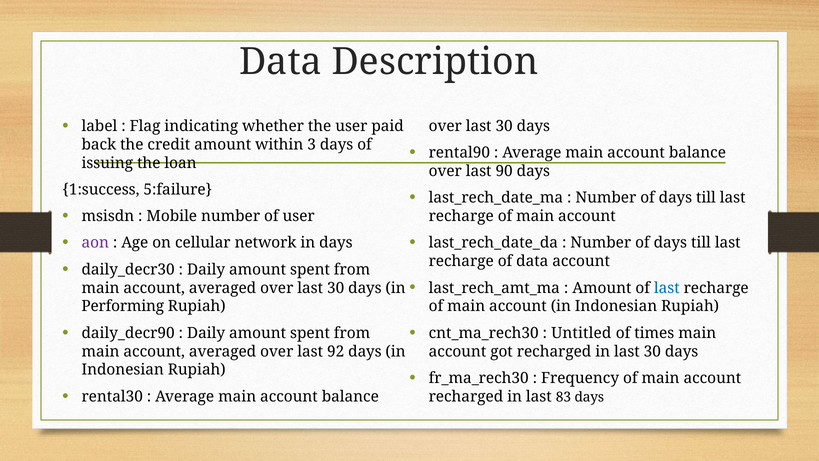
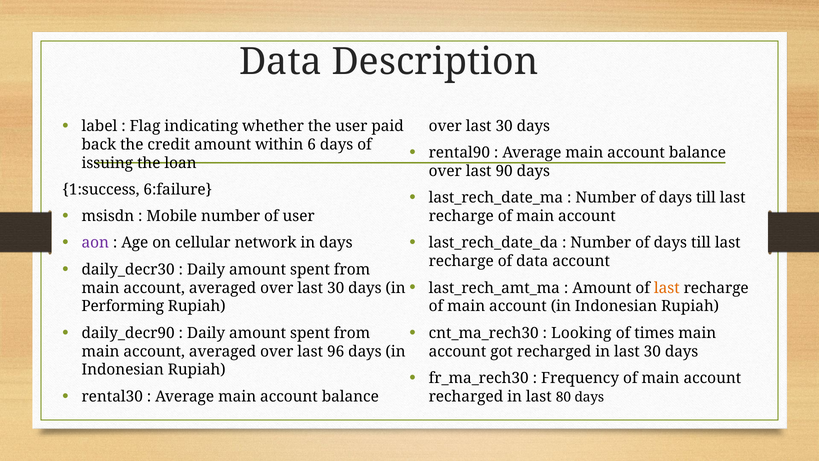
3: 3 -> 6
5:failure: 5:failure -> 6:failure
last at (667, 288) colour: blue -> orange
Untitled: Untitled -> Looking
92: 92 -> 96
83: 83 -> 80
